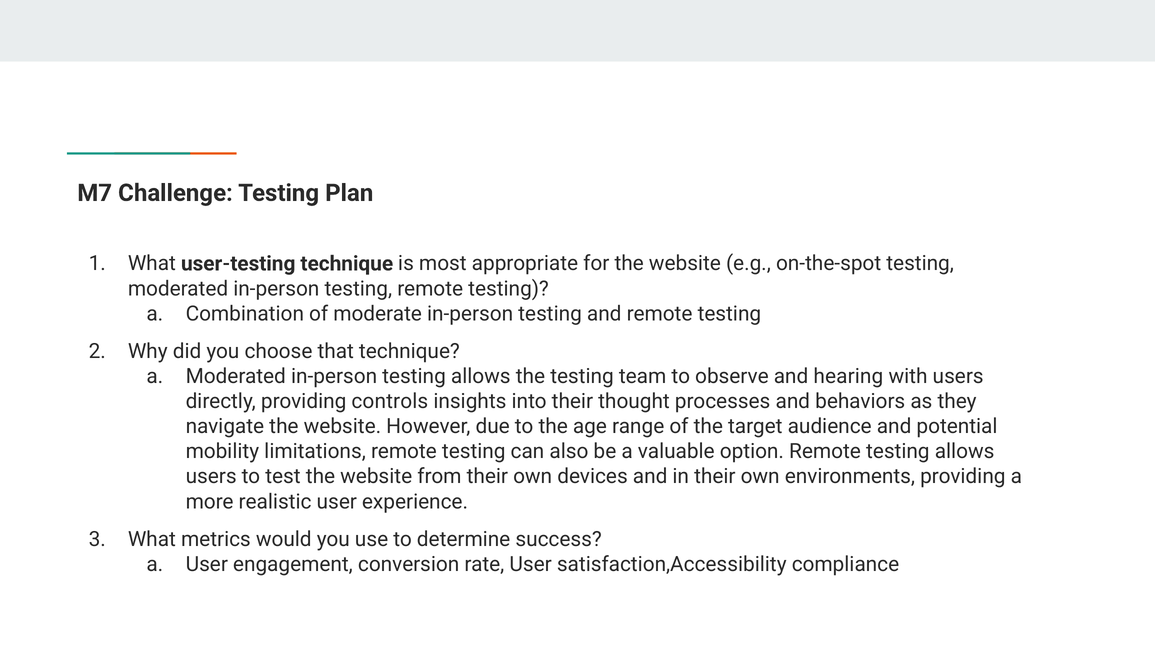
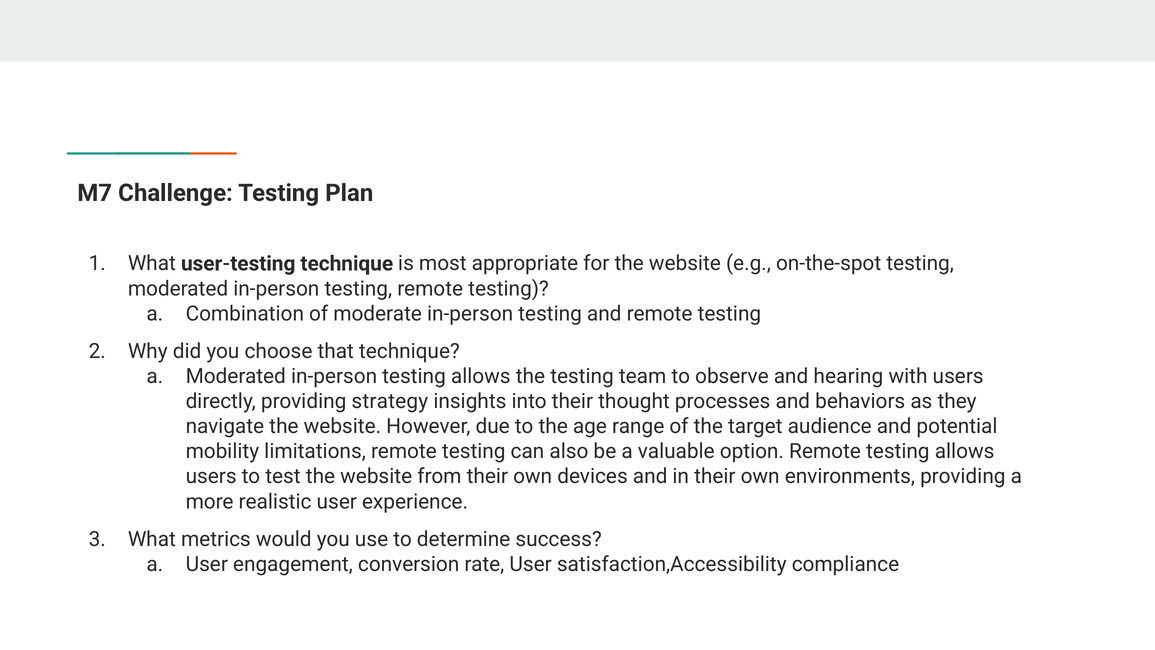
controls: controls -> strategy
